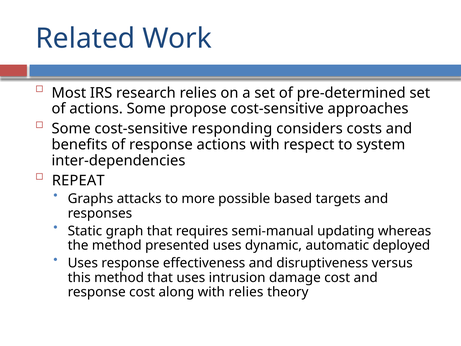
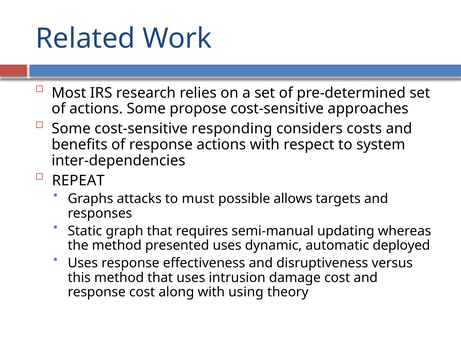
more: more -> must
based: based -> allows
with relies: relies -> using
